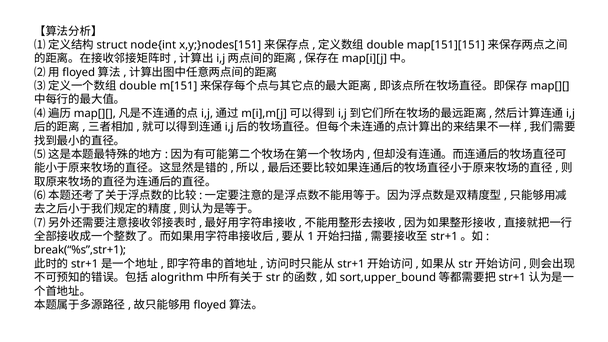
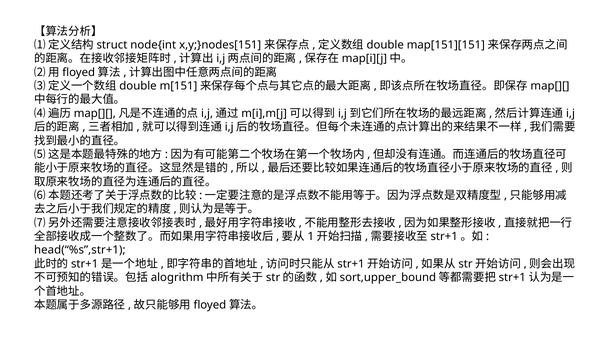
break(“%s”,str+1: break(“%s”,str+1 -> head(“%s”,str+1
